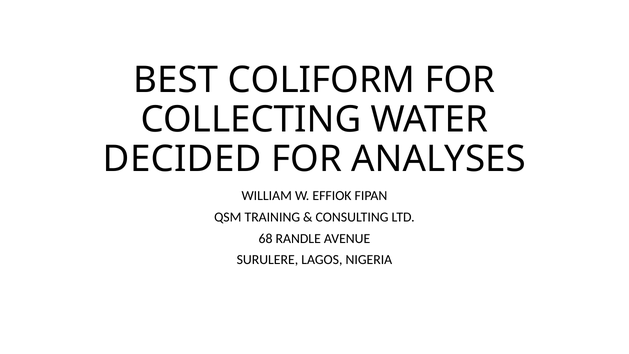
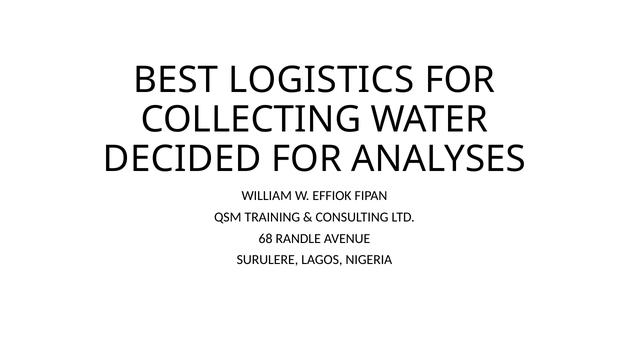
COLIFORM: COLIFORM -> LOGISTICS
